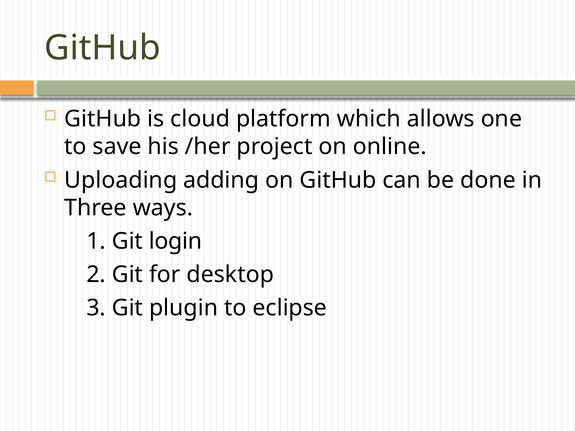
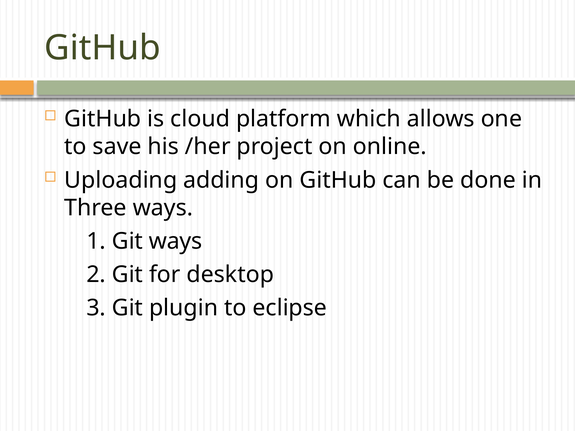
Git login: login -> ways
